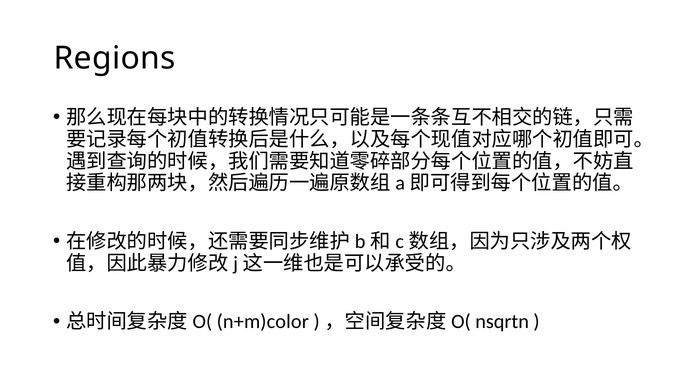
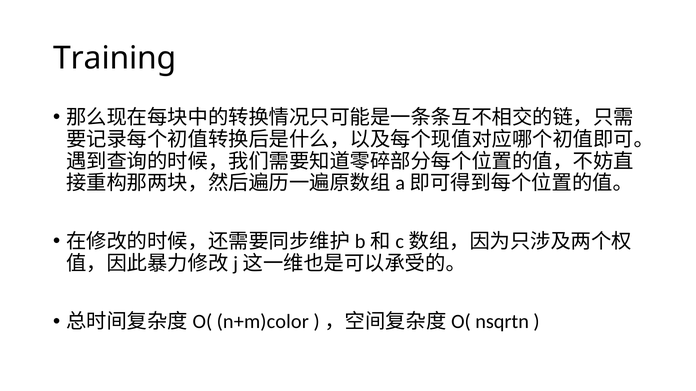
Regions: Regions -> Training
